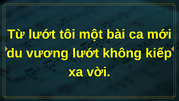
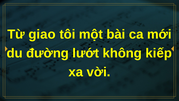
Từ lướt: lướt -> giao
vương: vương -> đường
